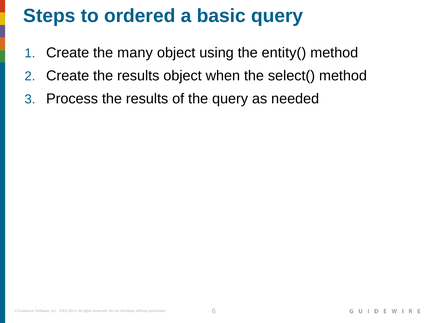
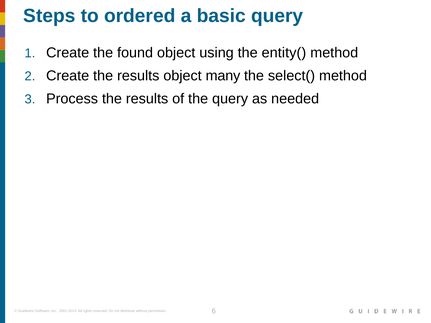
many: many -> found
when: when -> many
